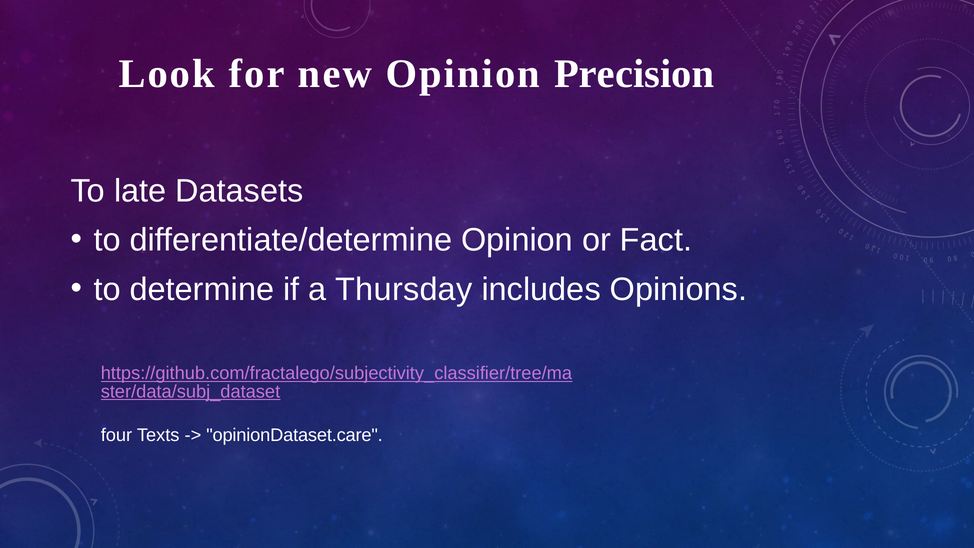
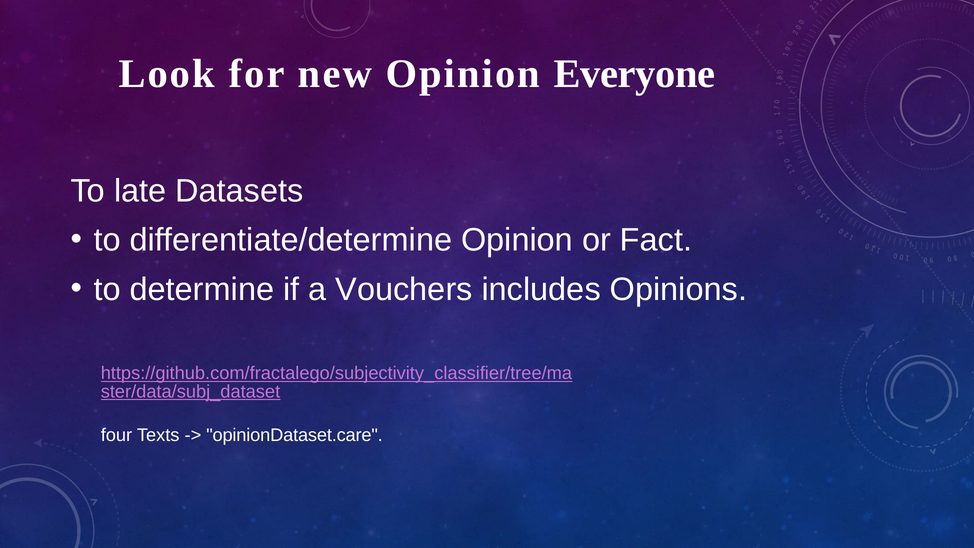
Precision: Precision -> Everyone
Thursday: Thursday -> Vouchers
